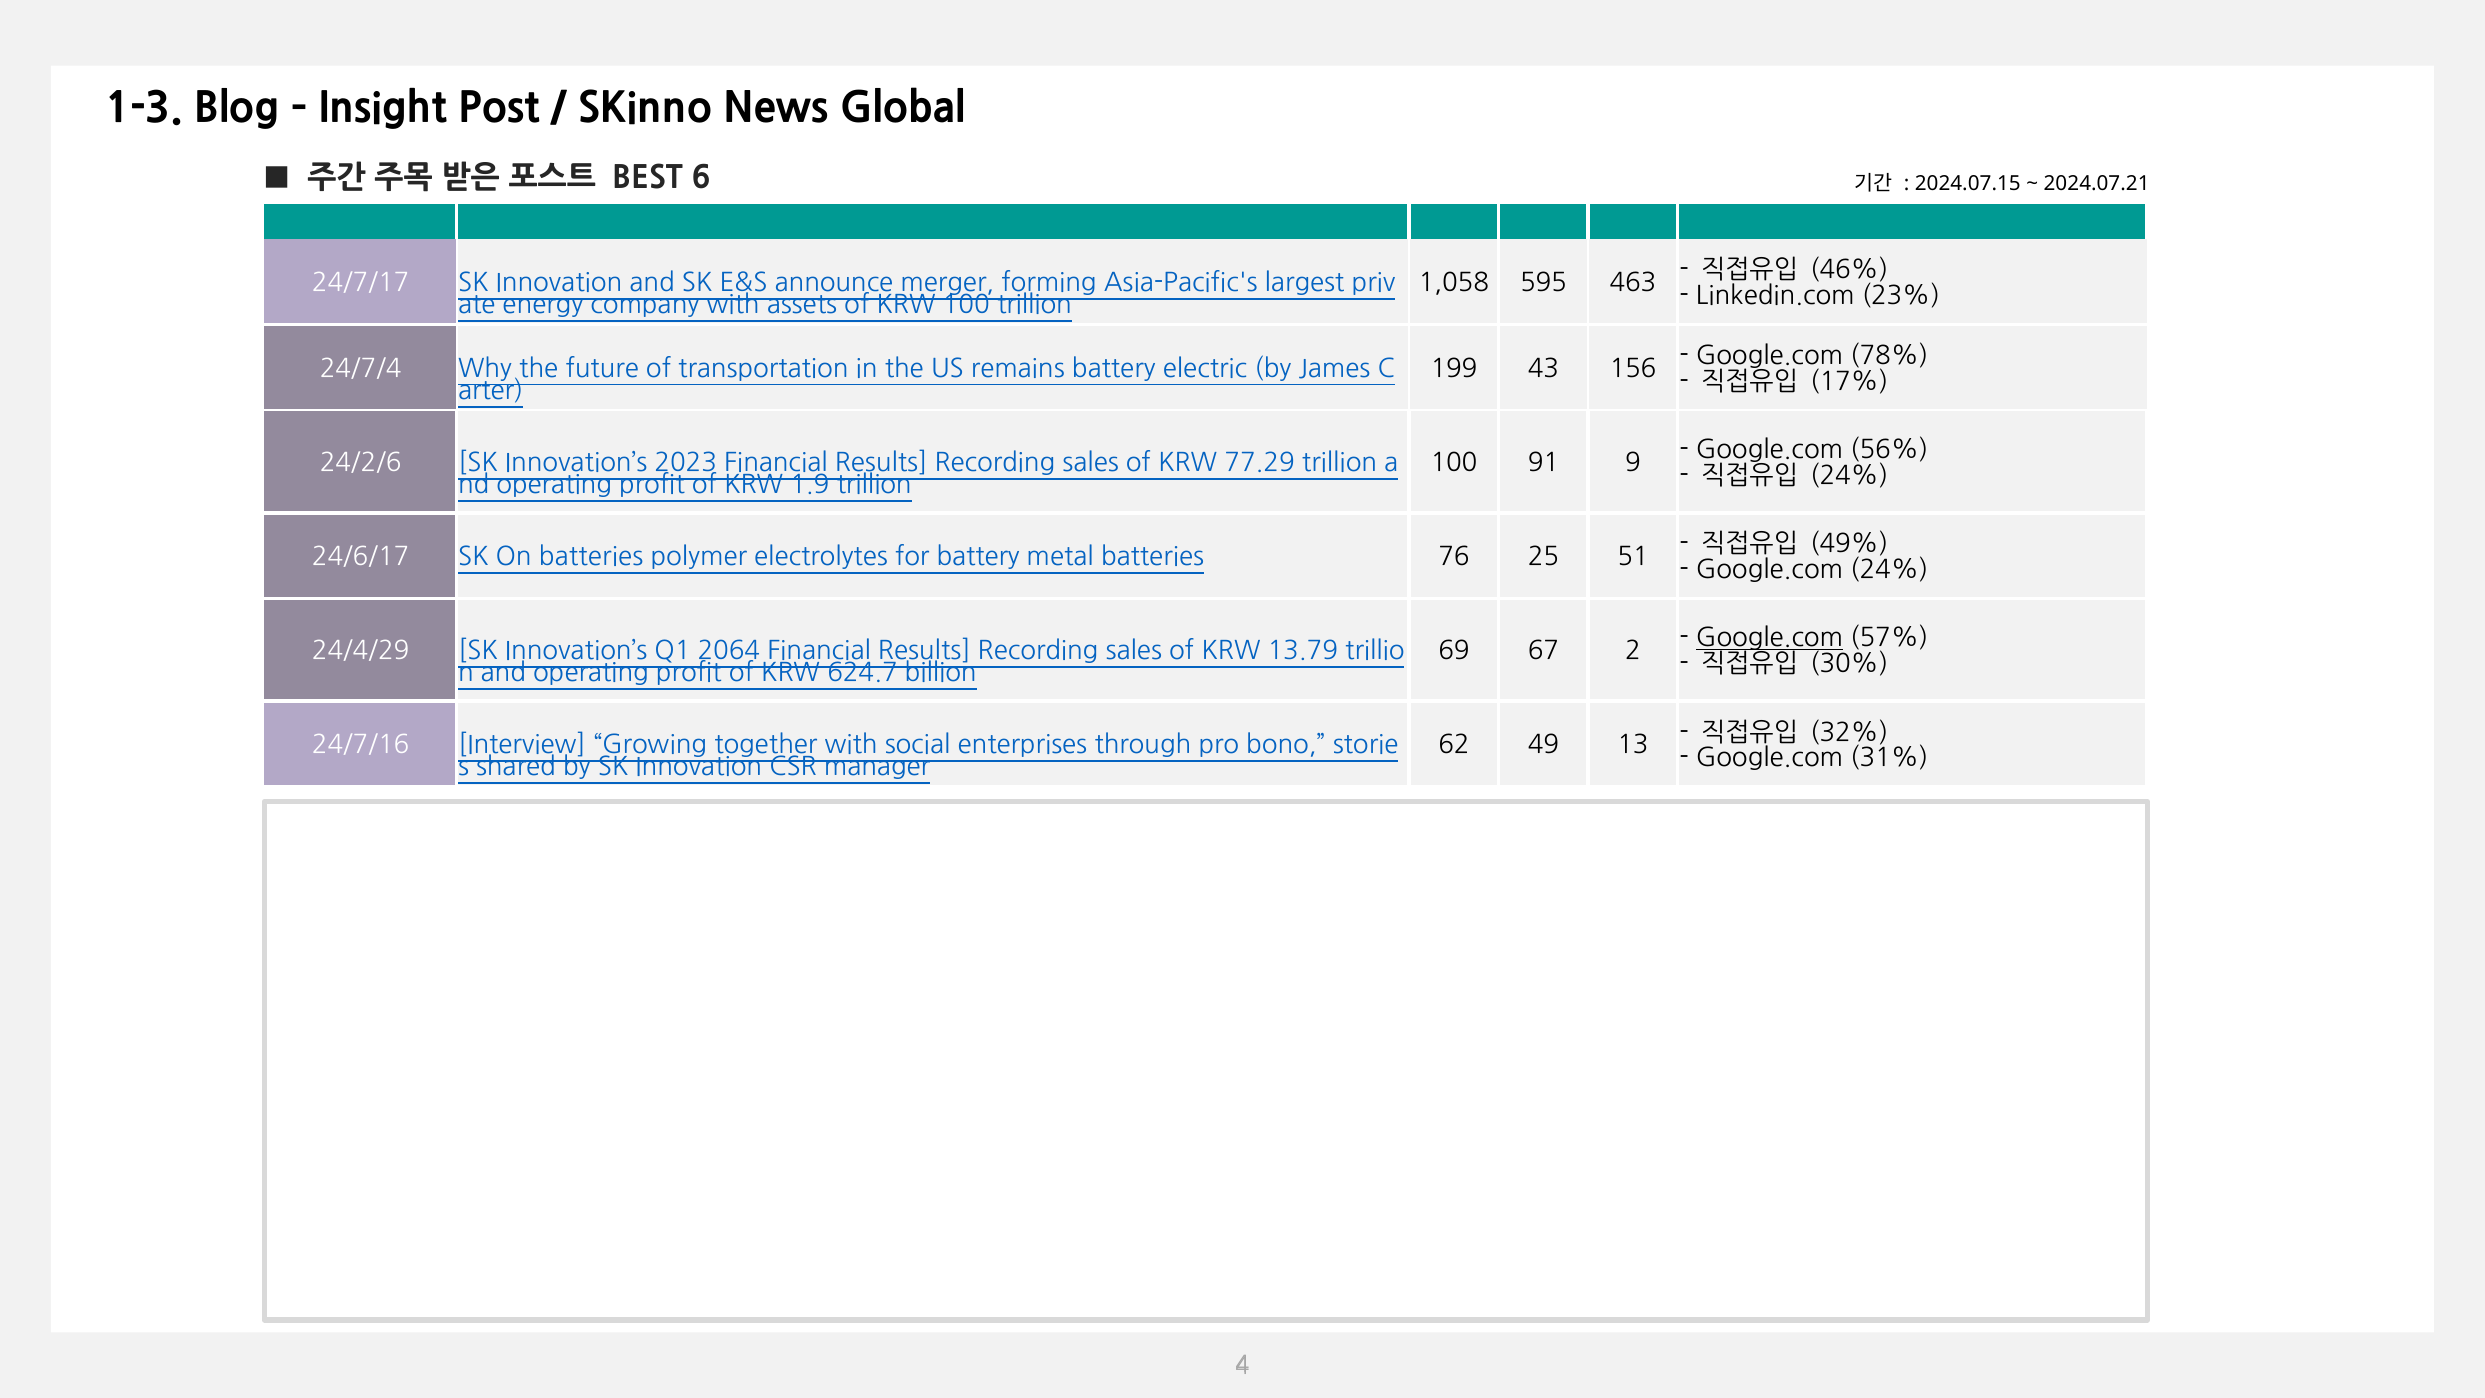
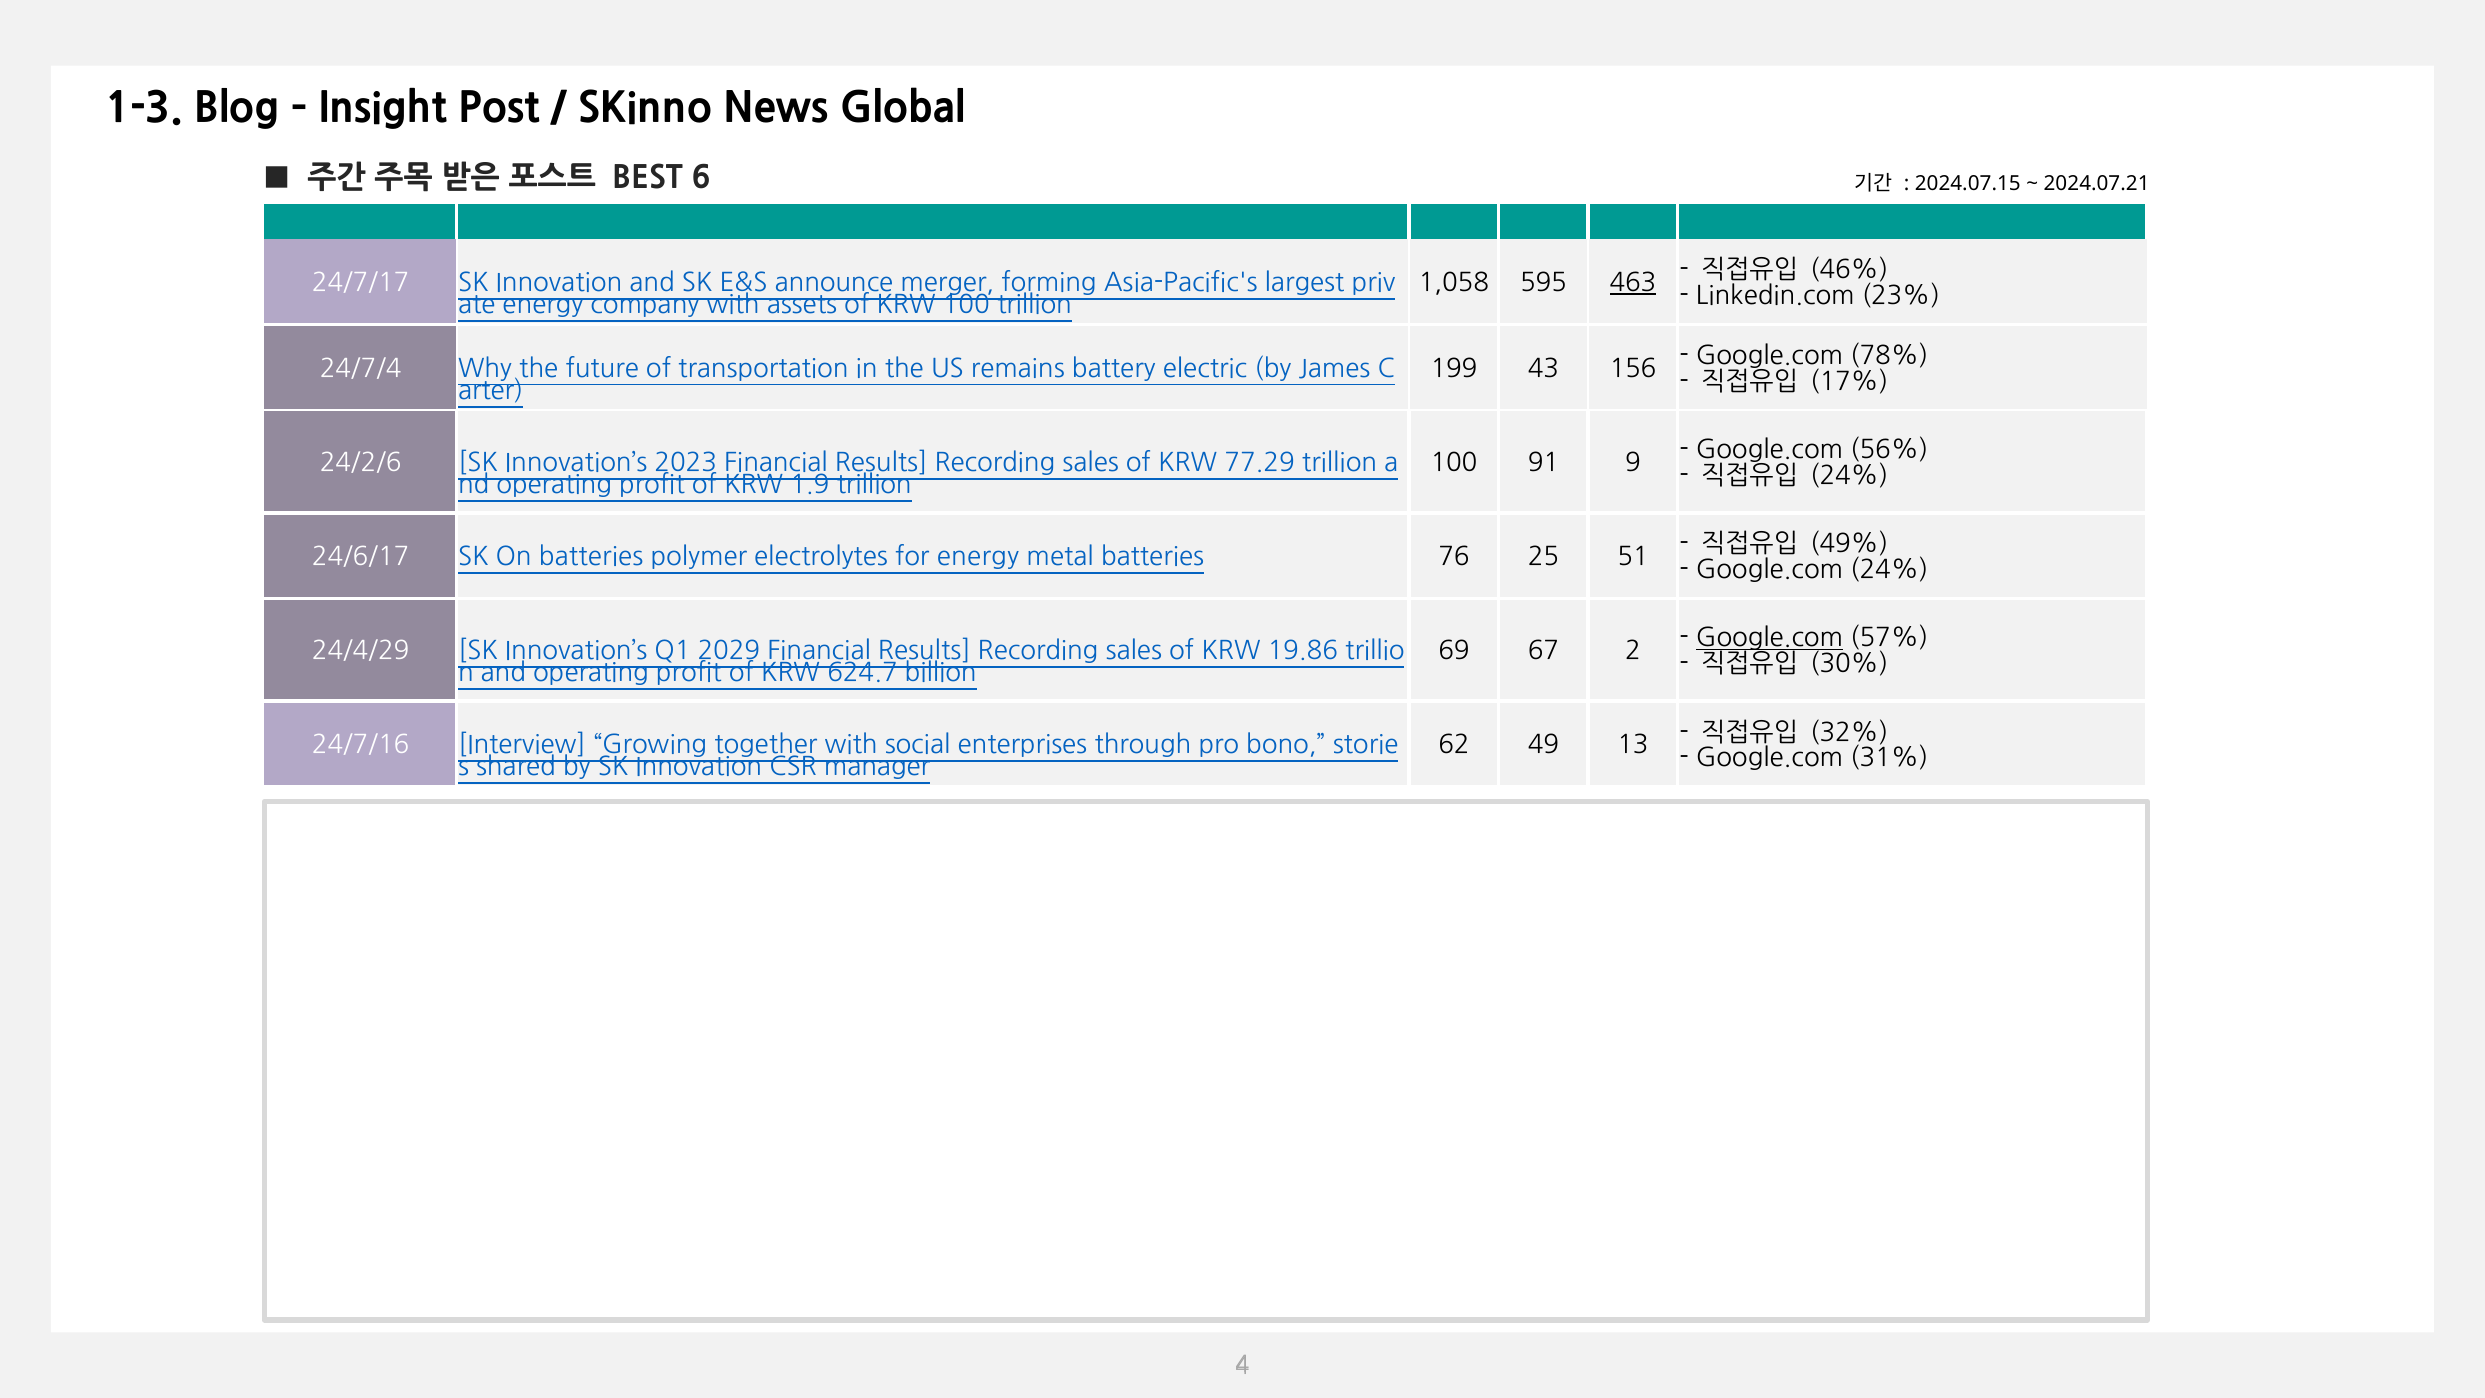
463 underline: none -> present
for battery: battery -> energy
2064: 2064 -> 2029
13.79: 13.79 -> 19.86
